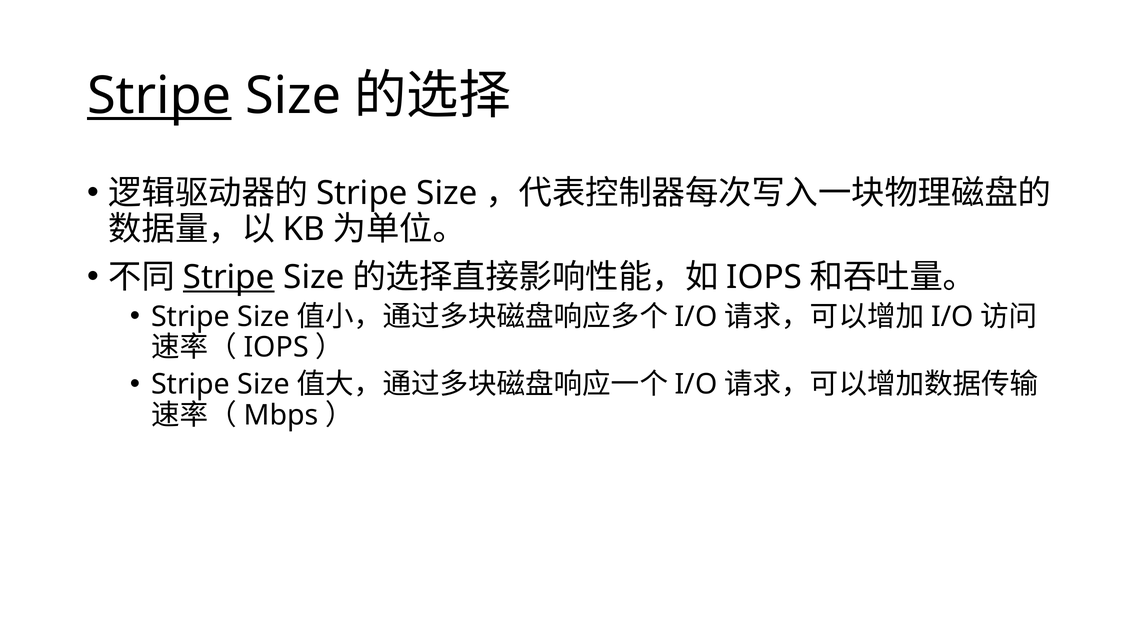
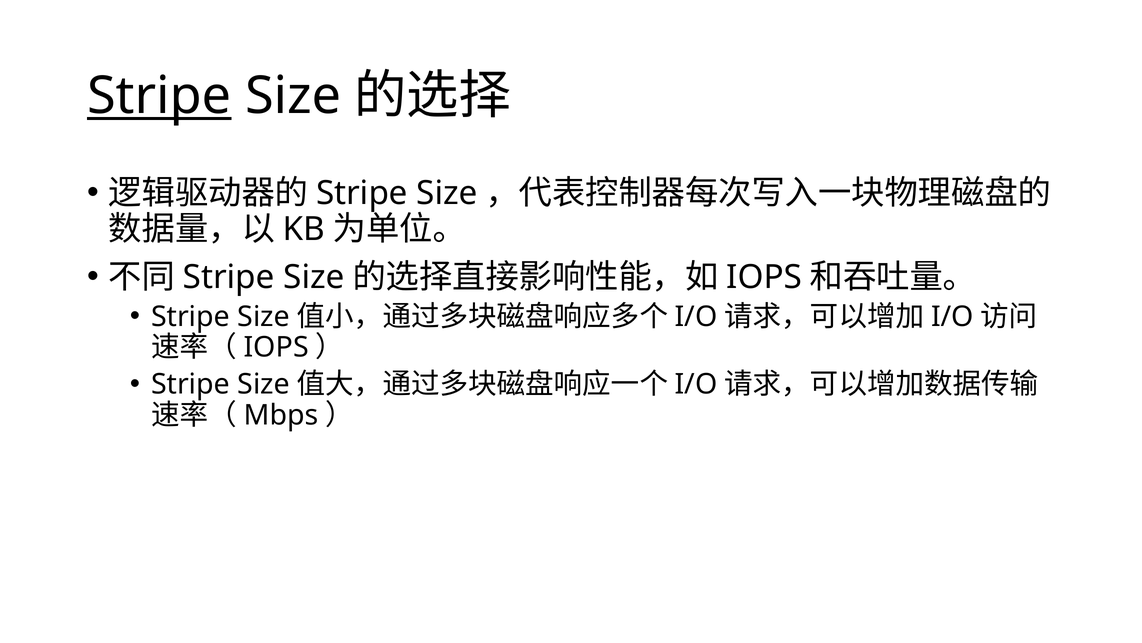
Stripe at (229, 277) underline: present -> none
